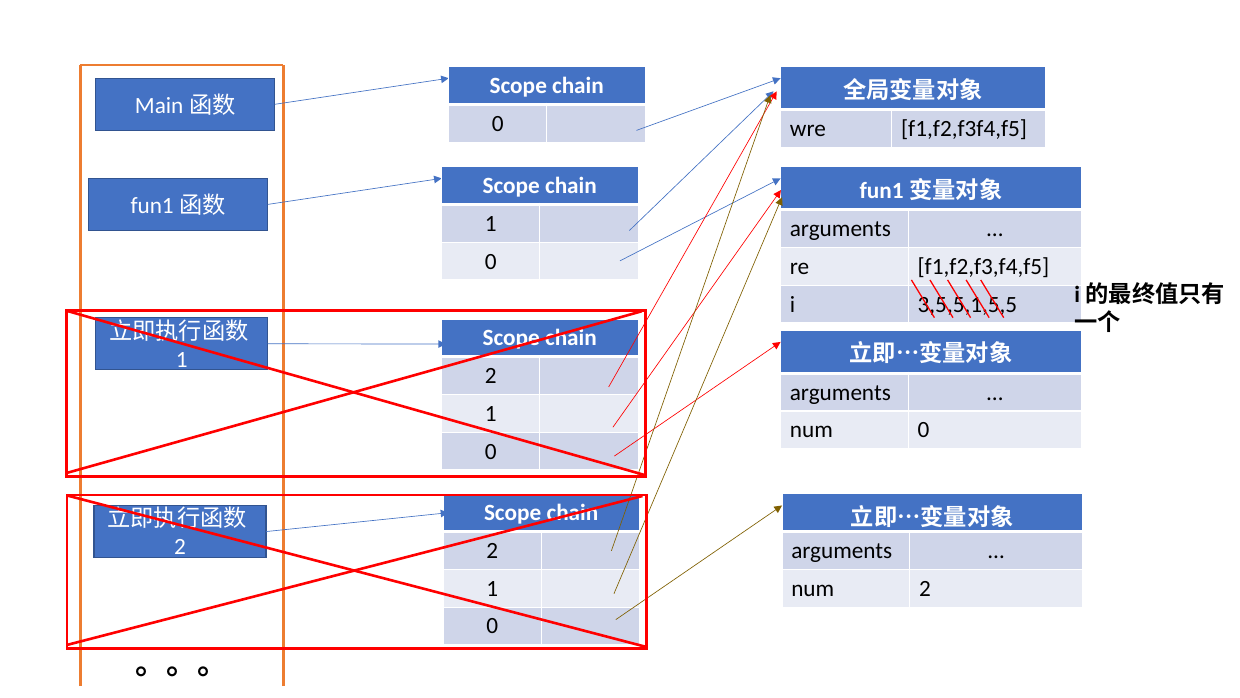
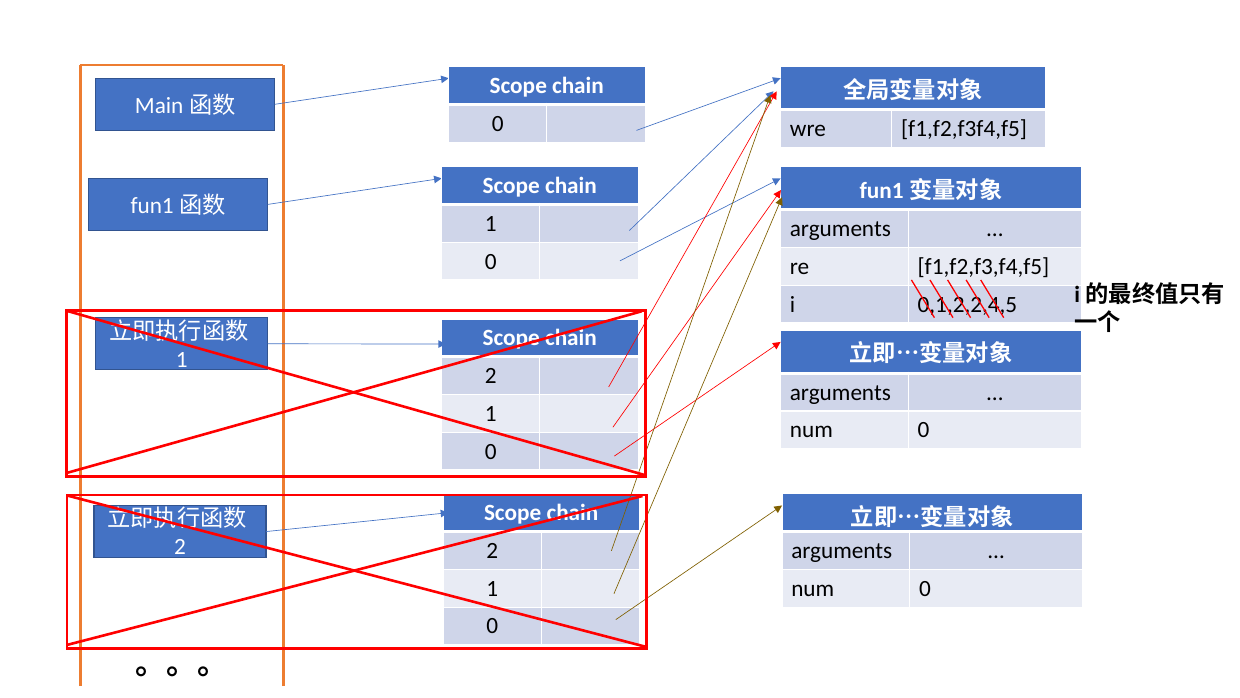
3,5,5,1,5,5: 3,5,5,1,5,5 -> 0,1,2,2,4,5
2 at (925, 588): 2 -> 0
